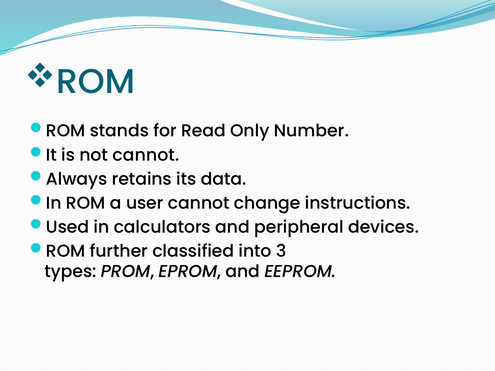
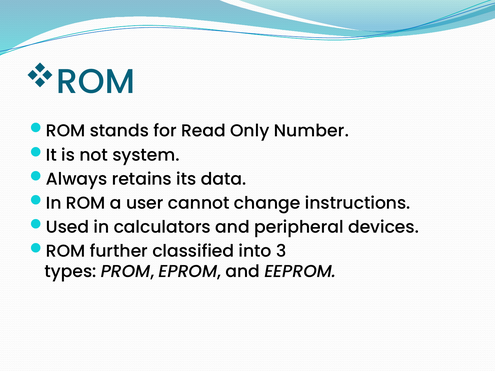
not cannot: cannot -> system
